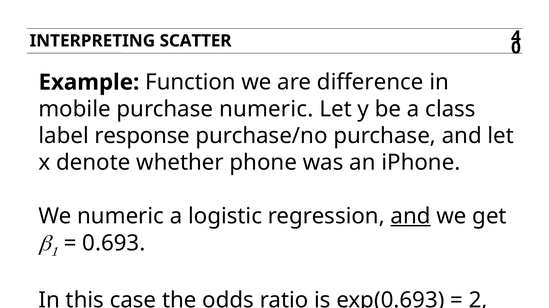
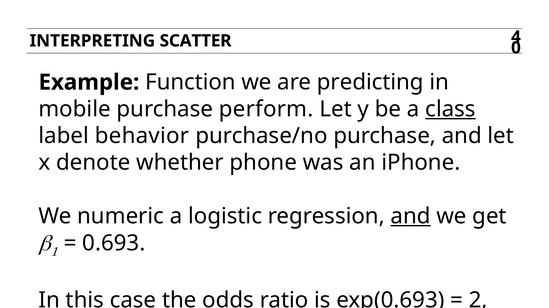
difference: difference -> predicting
purchase numeric: numeric -> perform
class underline: none -> present
response: response -> behavior
